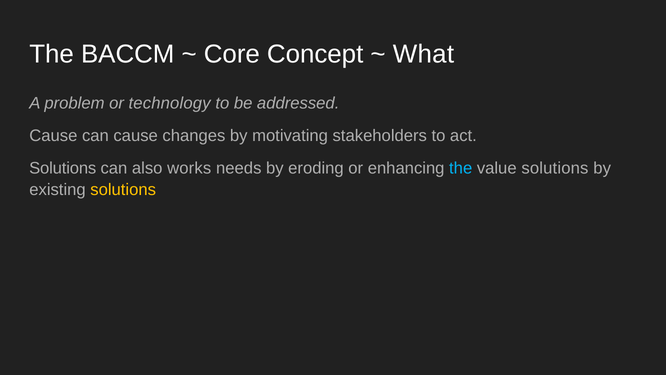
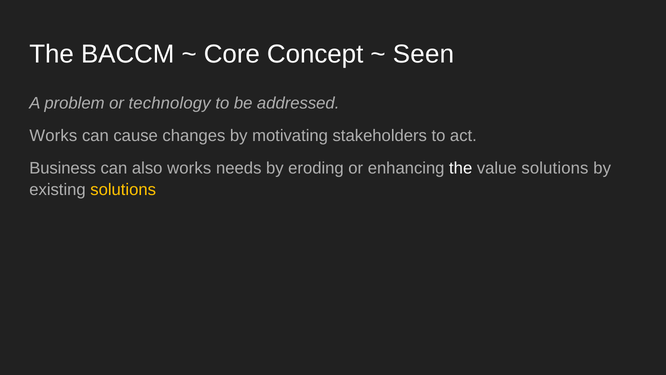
What: What -> Seen
Cause at (53, 135): Cause -> Works
Solutions at (63, 168): Solutions -> Business
the at (461, 168) colour: light blue -> white
